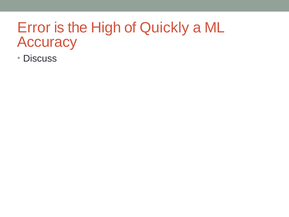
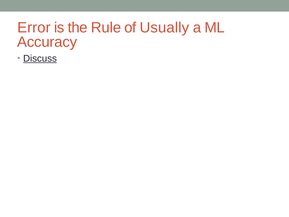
High: High -> Rule
Quickly: Quickly -> Usually
Discuss underline: none -> present
